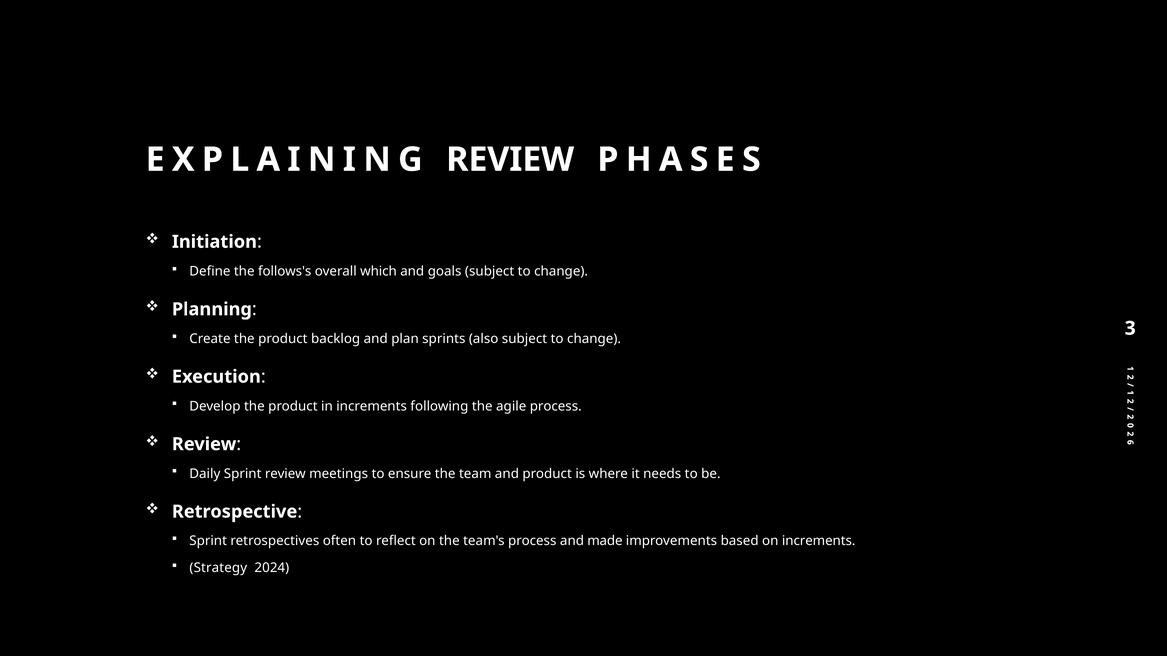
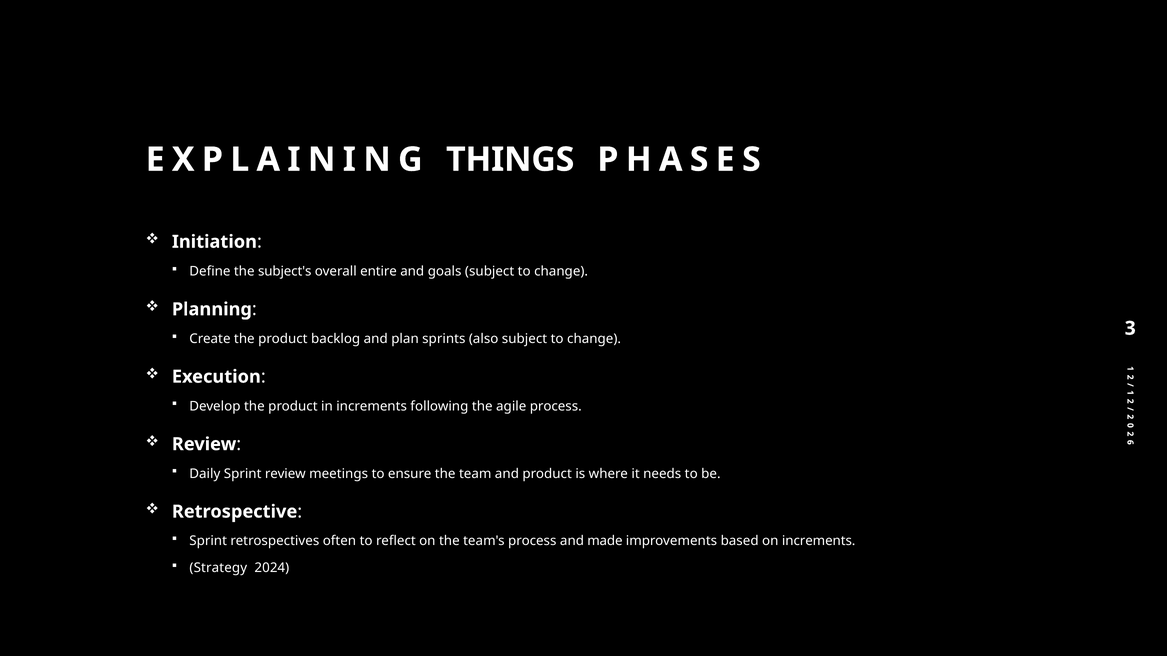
EXPLAINING REVIEW: REVIEW -> THINGS
follows's: follows's -> subject's
which: which -> entire
